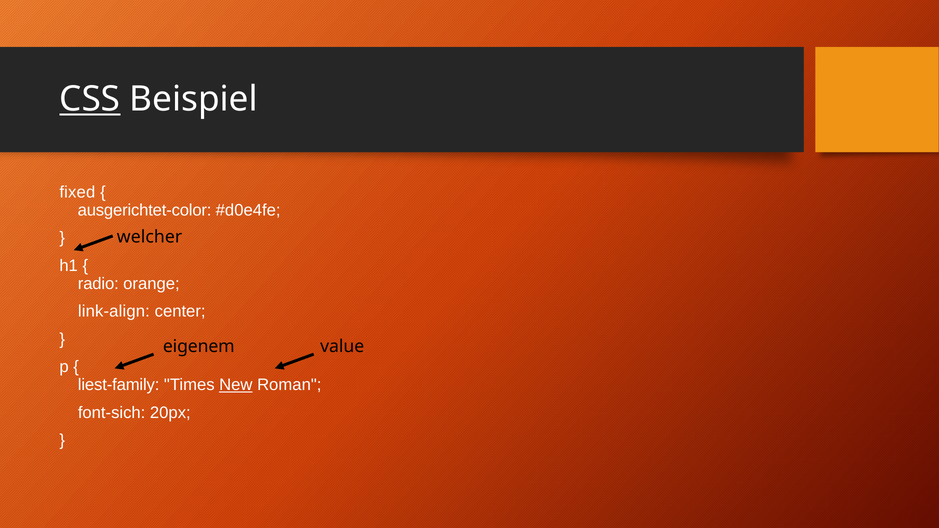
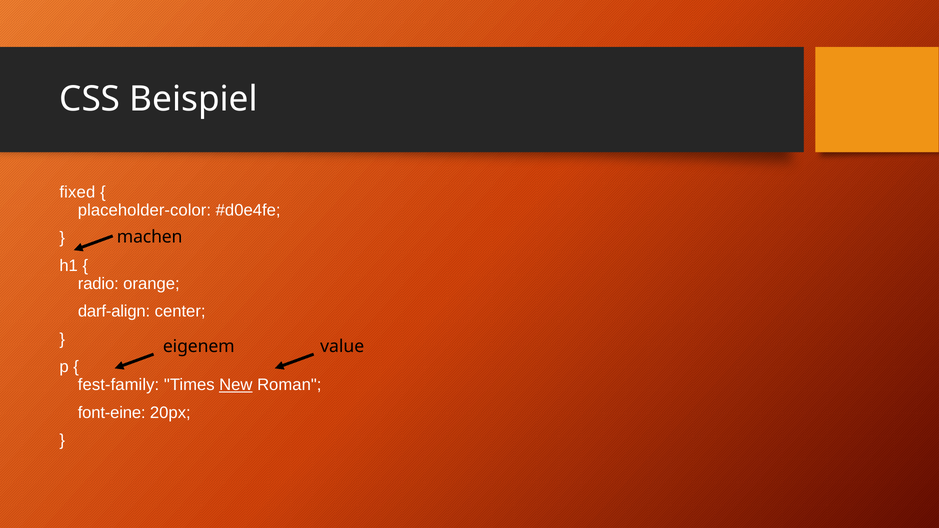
CSS underline: present -> none
ausgerichtet-color: ausgerichtet-color -> placeholder-color
welcher: welcher -> machen
link-align: link-align -> darf-align
liest-family: liest-family -> fest-family
font-sich: font-sich -> font-eine
